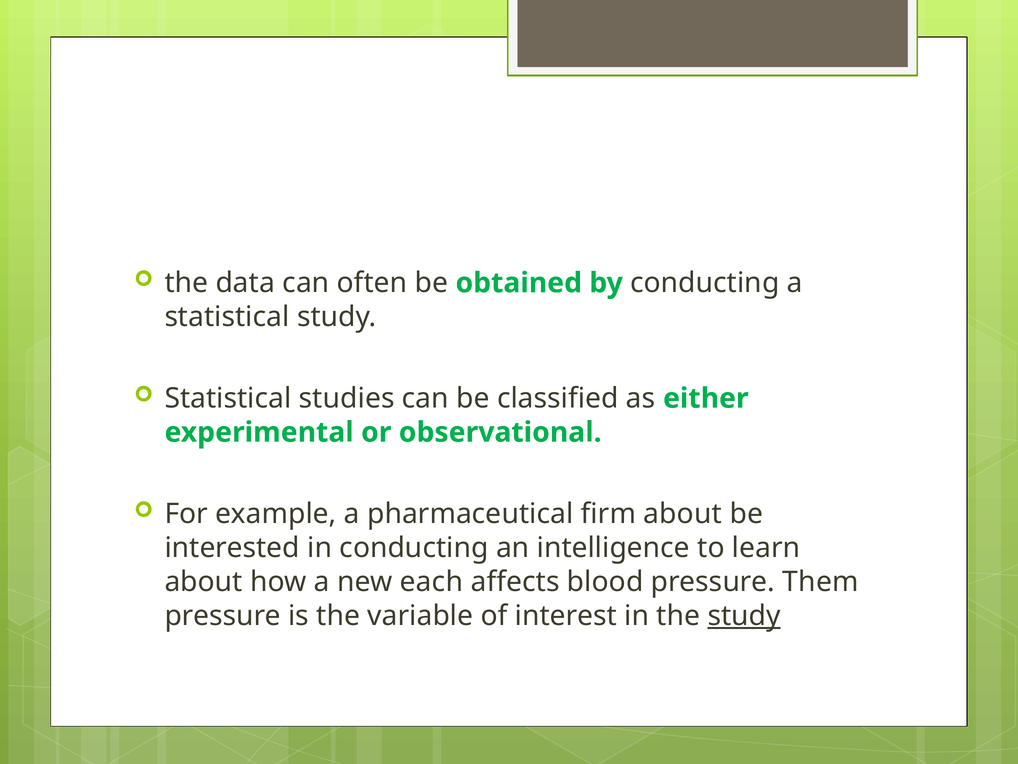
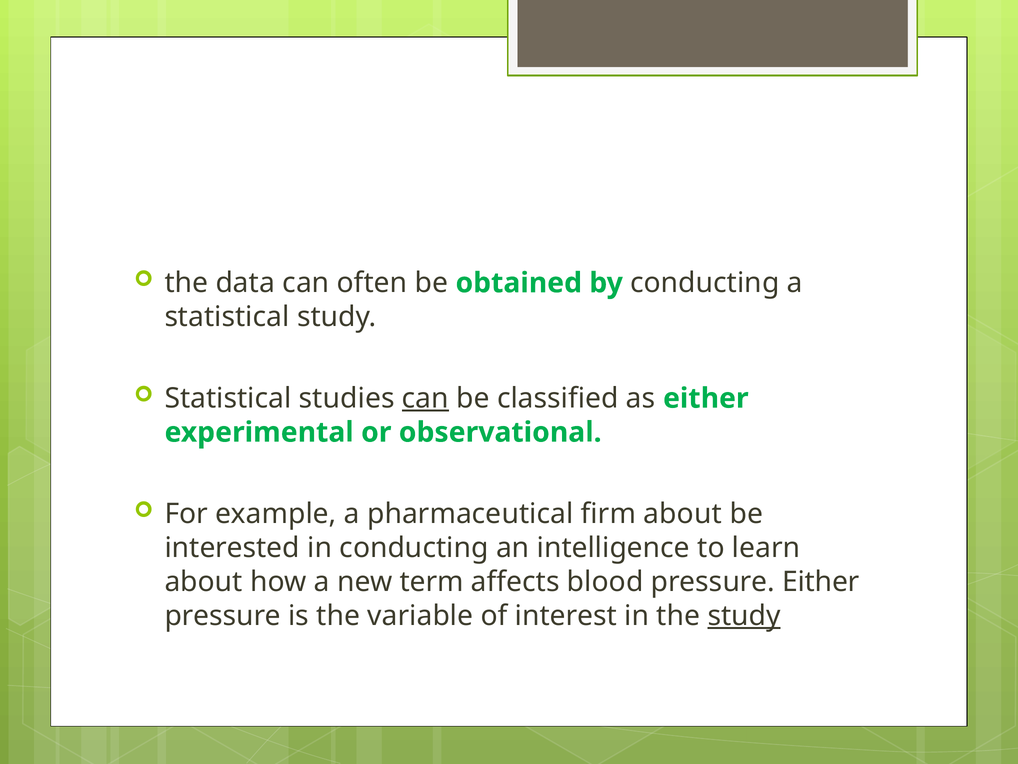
can at (425, 398) underline: none -> present
each: each -> term
pressure Them: Them -> Either
